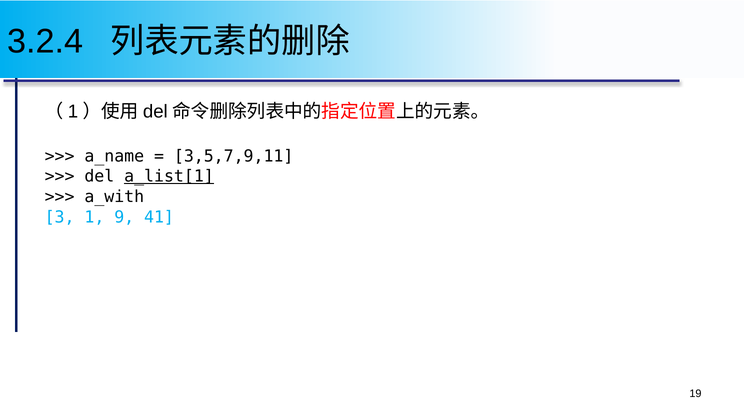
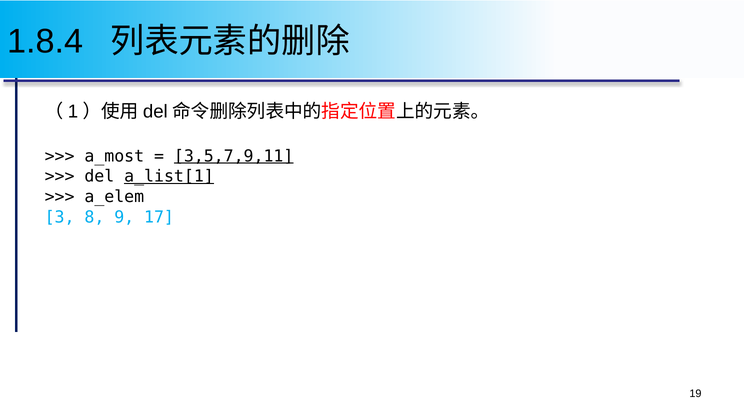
3.2.4: 3.2.4 -> 1.8.4
a_name: a_name -> a_most
3,5,7,9,11 underline: none -> present
a_with: a_with -> a_elem
1: 1 -> 8
41: 41 -> 17
